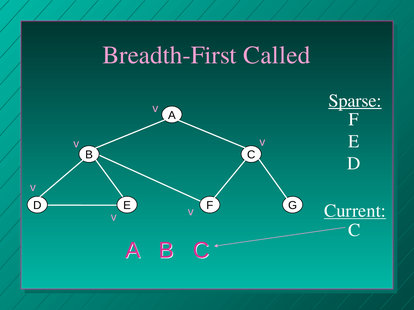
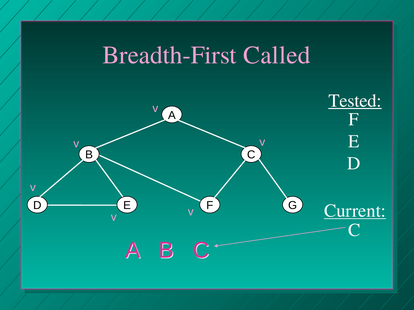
Sparse: Sparse -> Tested
